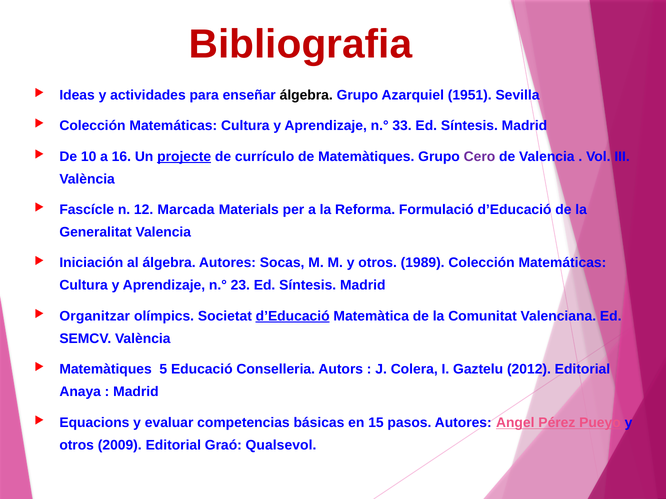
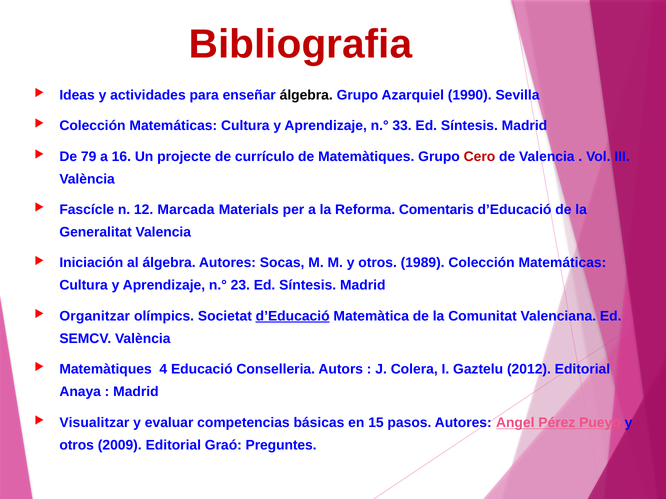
1951: 1951 -> 1990
10: 10 -> 79
projecte underline: present -> none
Cero colour: purple -> red
Formulació: Formulació -> Comentaris
5: 5 -> 4
Equacions: Equacions -> Visualitzar
Qualsevol: Qualsevol -> Preguntes
